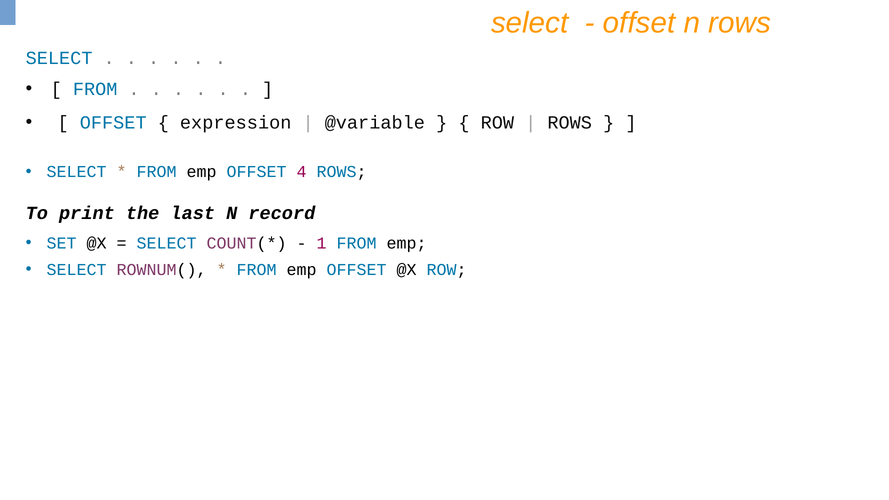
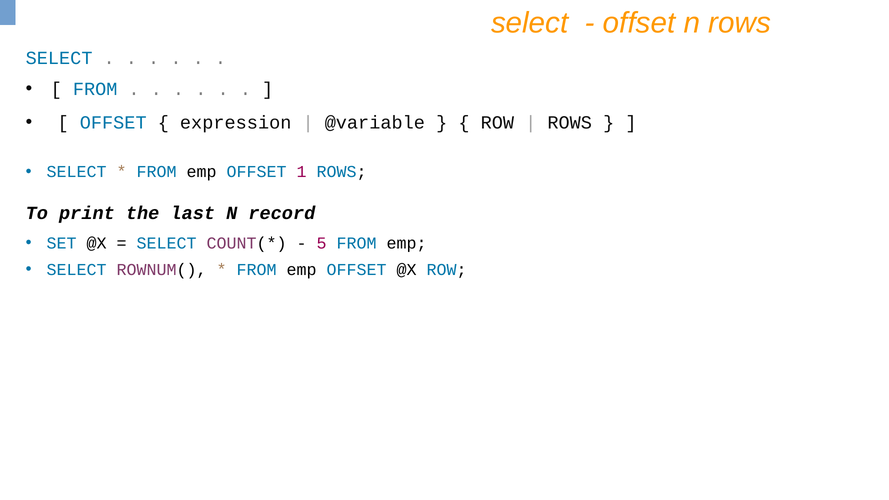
4: 4 -> 1
1: 1 -> 5
